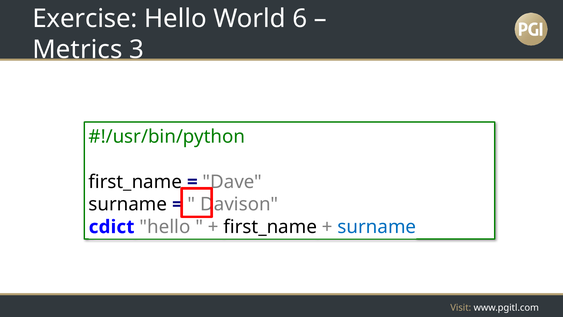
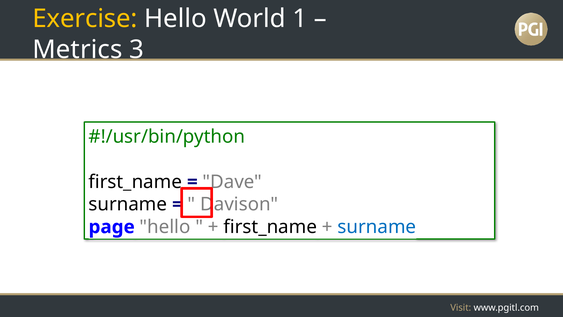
Exercise colour: white -> yellow
6: 6 -> 1
cdict: cdict -> page
